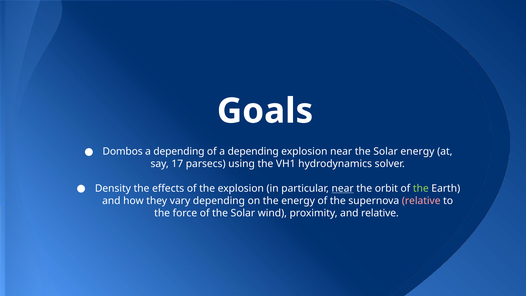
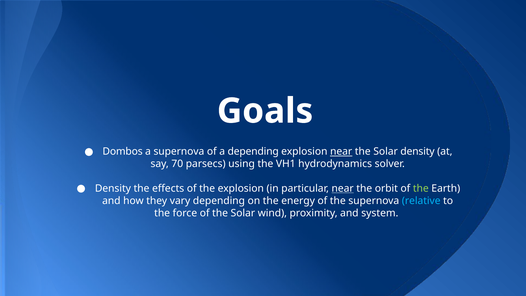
depending at (179, 152): depending -> supernova
near at (341, 152) underline: none -> present
Solar energy: energy -> density
17: 17 -> 70
relative at (421, 201) colour: pink -> light blue
and relative: relative -> system
